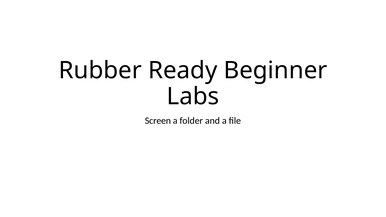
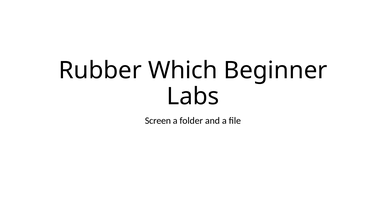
Ready: Ready -> Which
